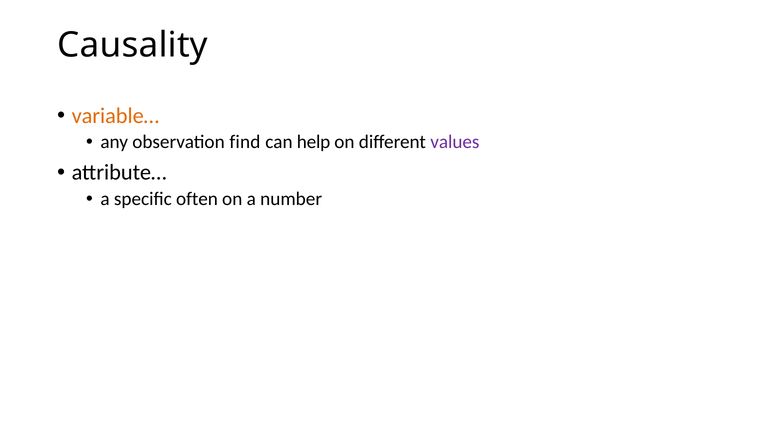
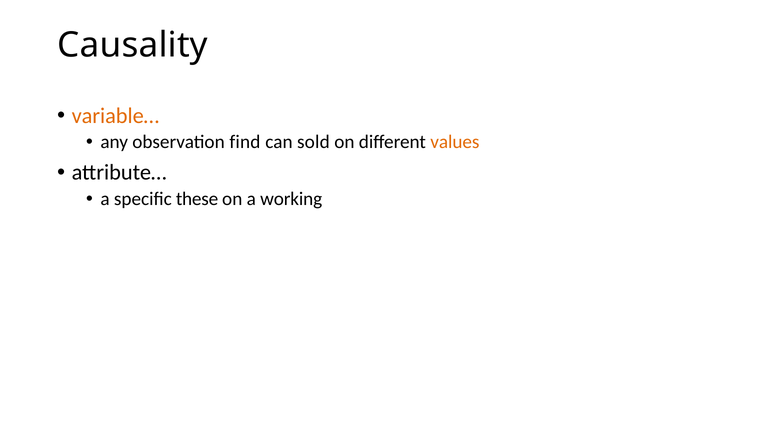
help: help -> sold
values colour: purple -> orange
often: often -> these
number: number -> working
